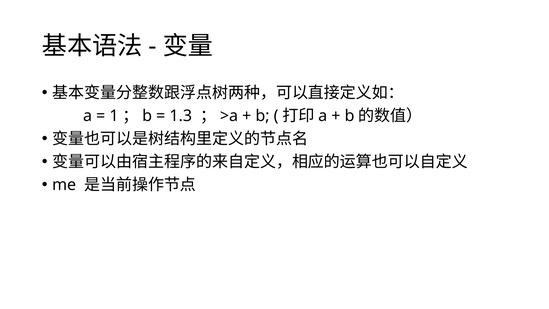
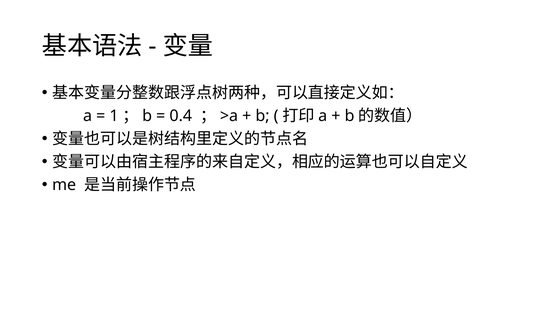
1.3: 1.3 -> 0.4
